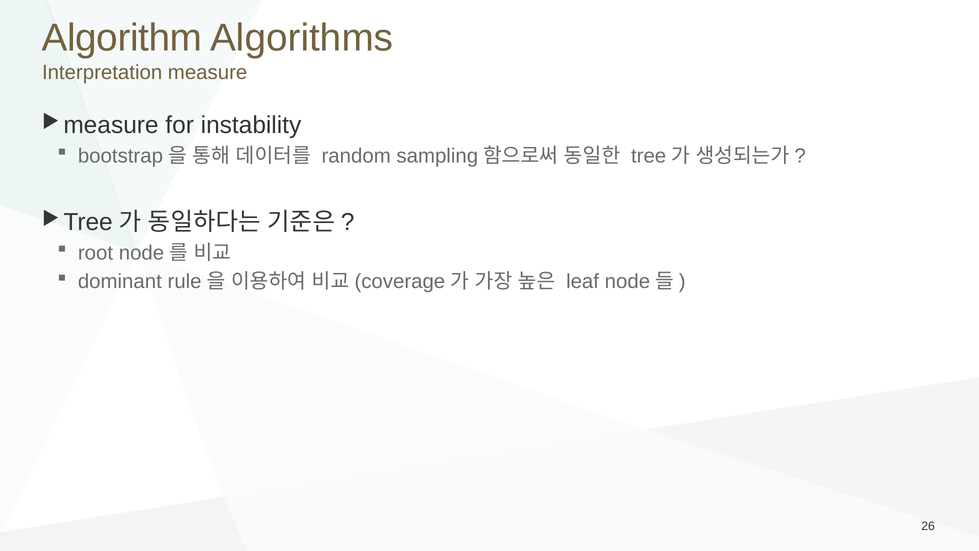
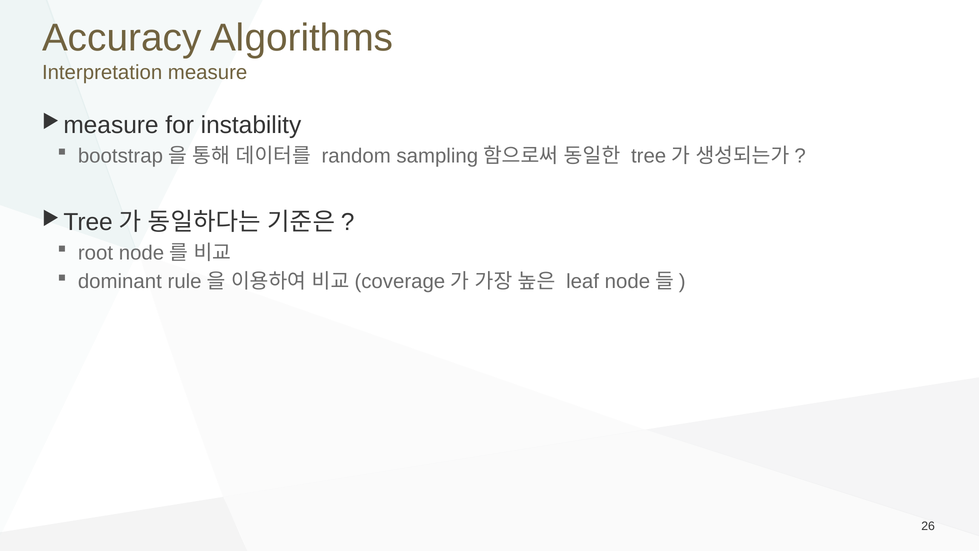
Algorithm: Algorithm -> Accuracy
